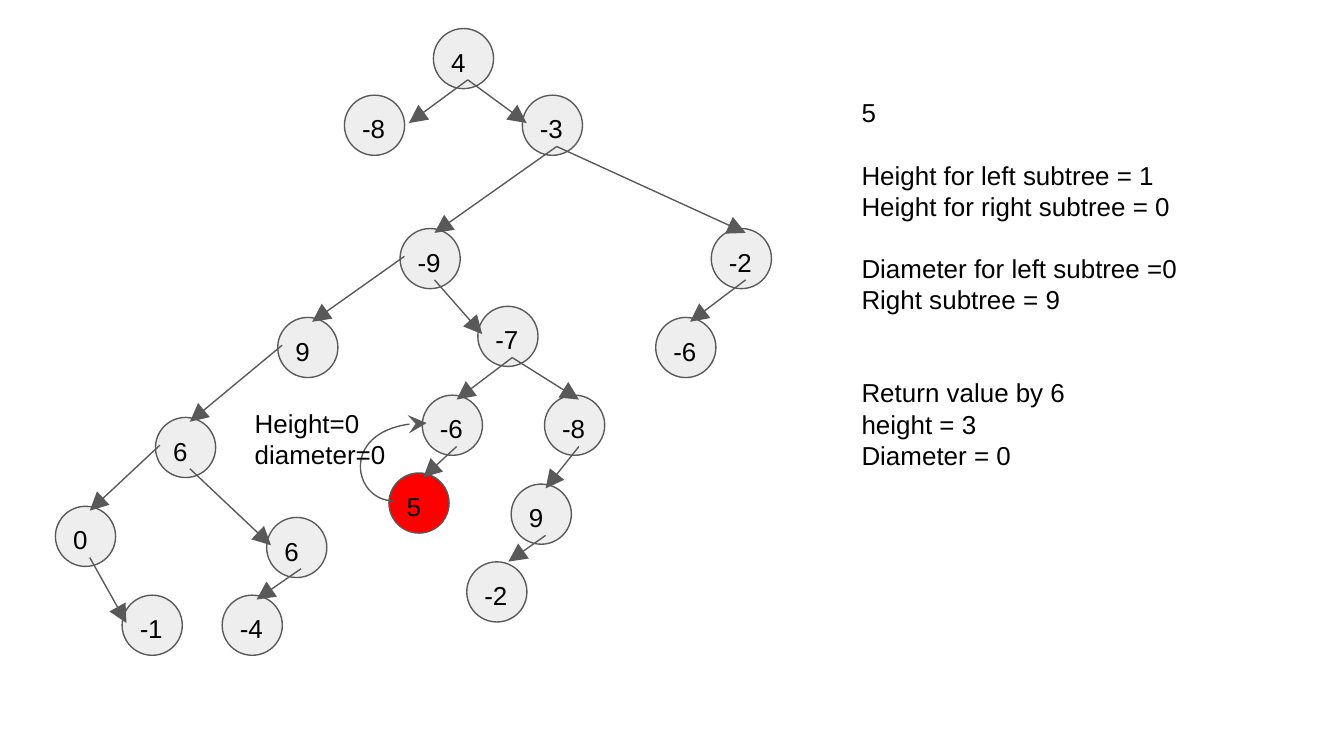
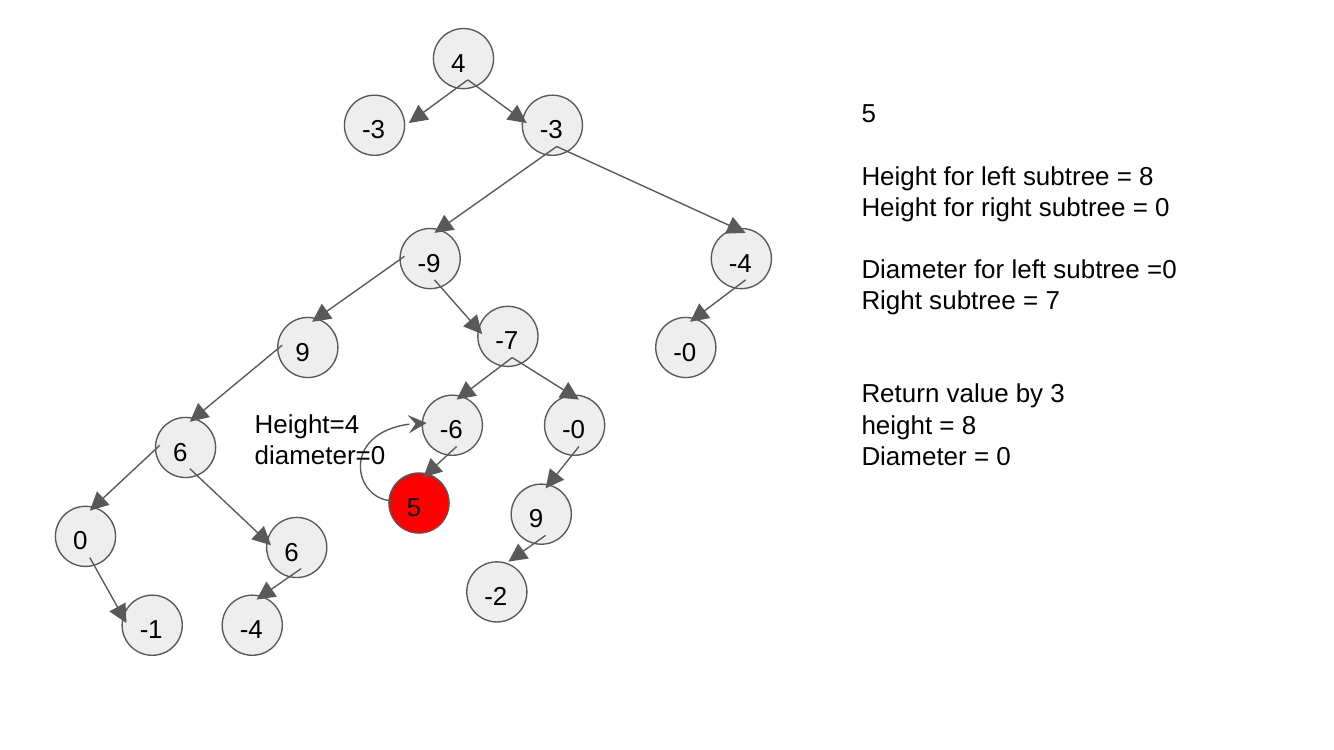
-8 at (374, 130): -8 -> -3
1 at (1146, 177): 1 -> 8
-9 -2: -2 -> -4
9 at (1053, 301): 9 -> 7
-6 at (685, 353): -6 -> -0
by 6: 6 -> 3
Height=0: Height=0 -> Height=4
3 at (969, 426): 3 -> 8
-6 -8: -8 -> -0
